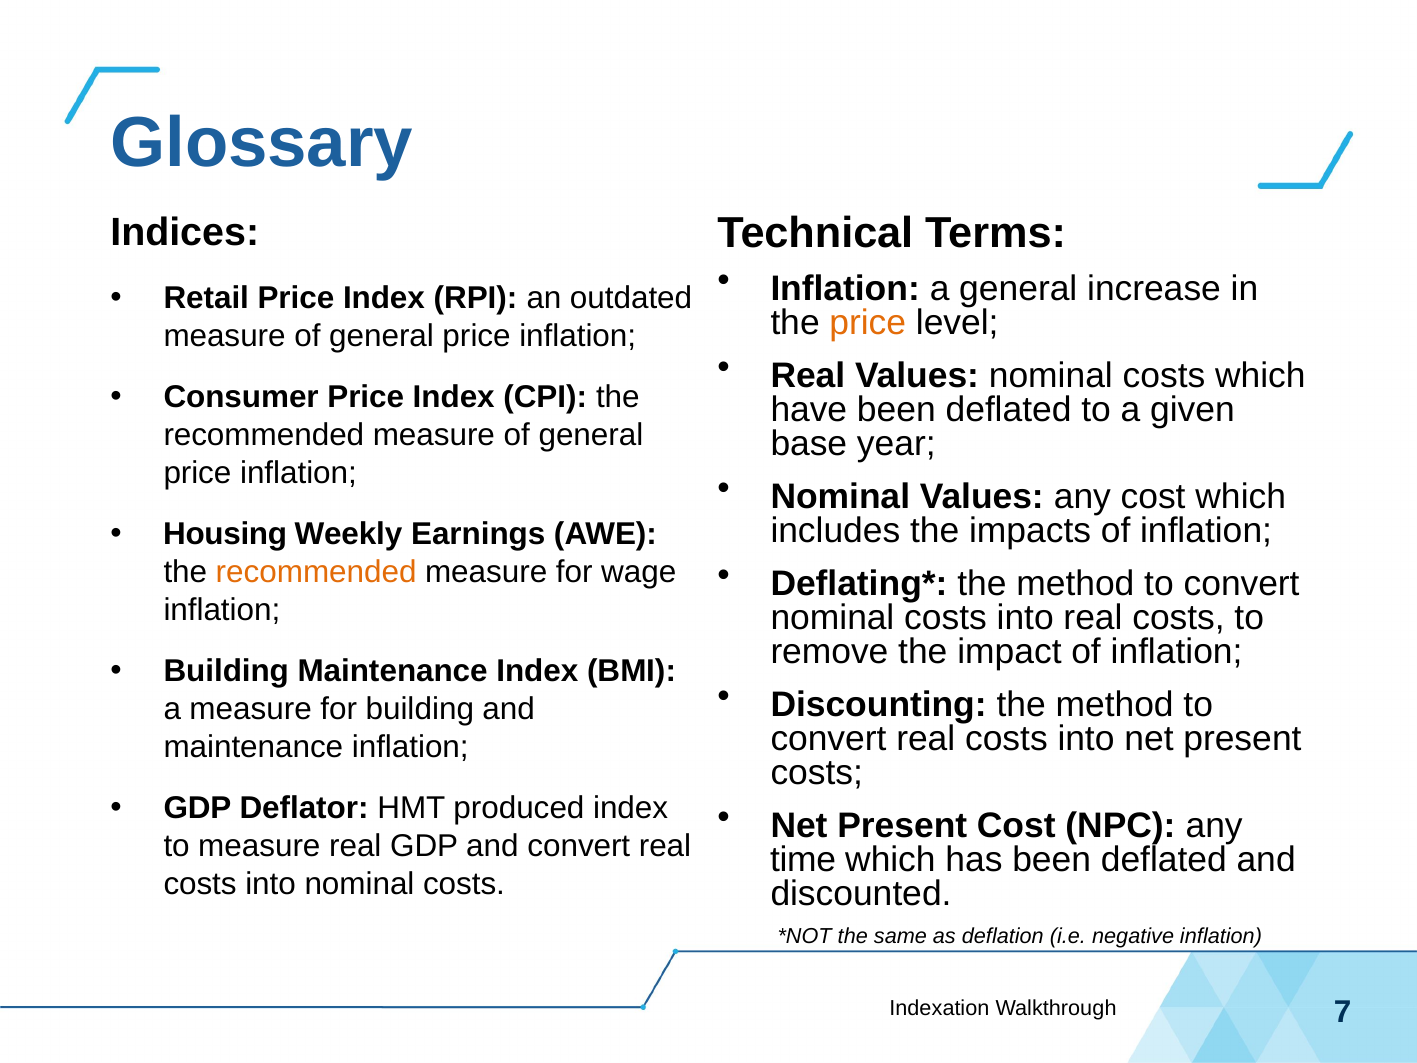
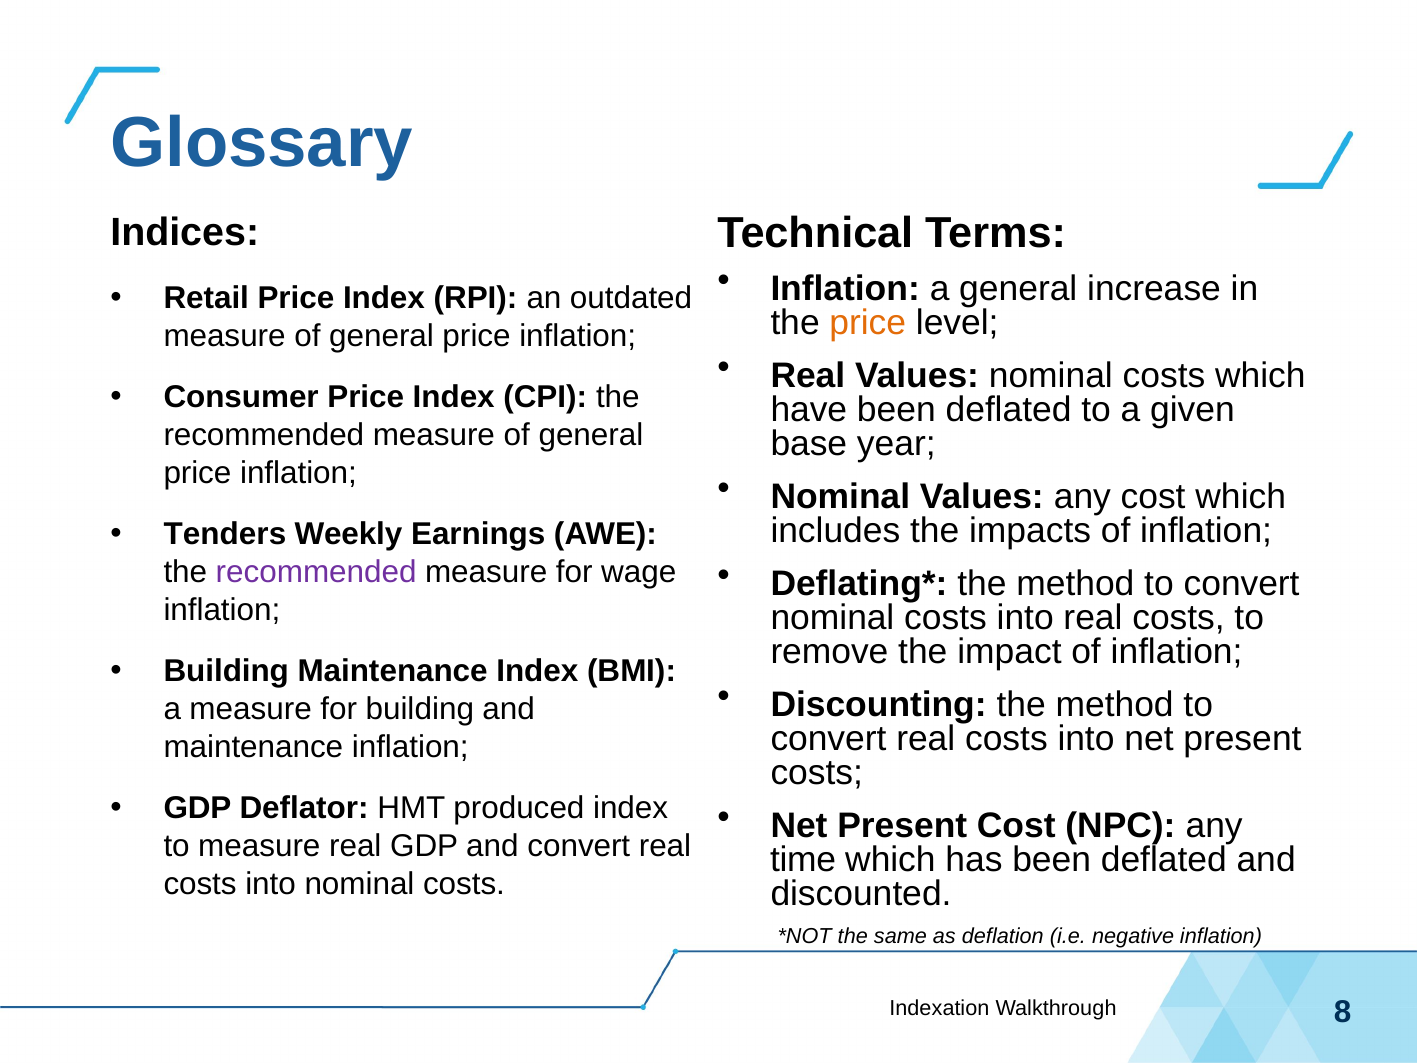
Housing: Housing -> Tenders
recommended at (316, 572) colour: orange -> purple
7: 7 -> 8
